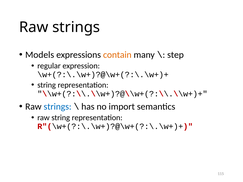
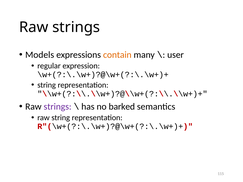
step: step -> user
strings at (58, 107) colour: blue -> purple
import: import -> barked
